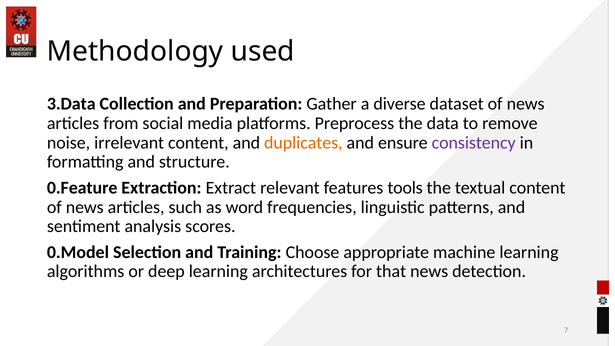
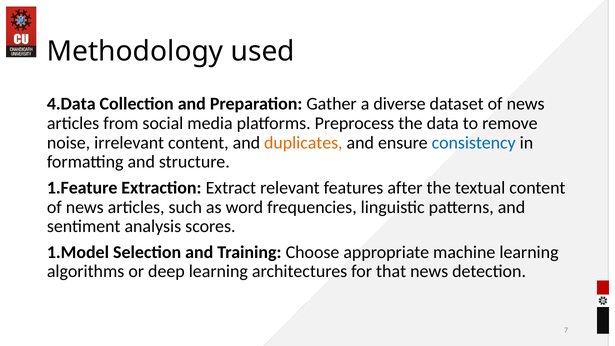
3.Data: 3.Data -> 4.Data
consistency colour: purple -> blue
0.Feature: 0.Feature -> 1.Feature
tools: tools -> after
0.Model: 0.Model -> 1.Model
